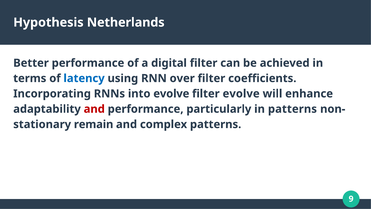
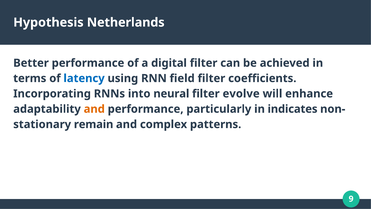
over: over -> field
into evolve: evolve -> neural
and at (94, 109) colour: red -> orange
in patterns: patterns -> indicates
